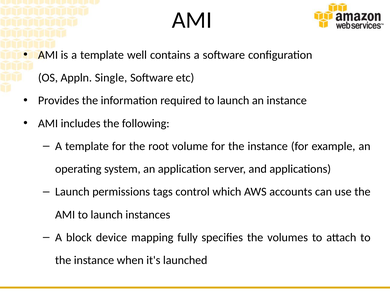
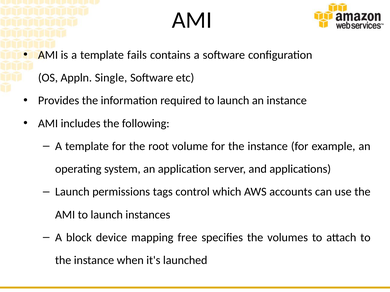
well: well -> fails
fully: fully -> free
